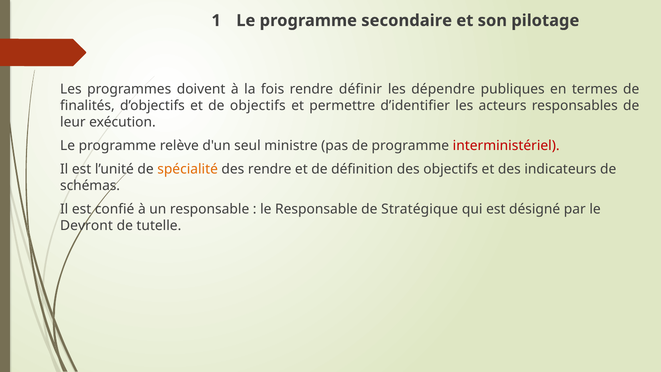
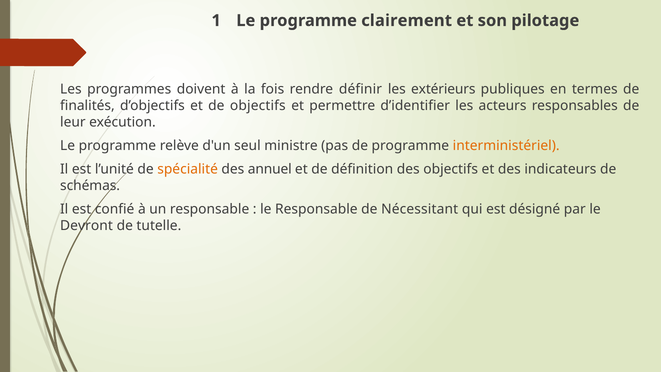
secondaire: secondaire -> clairement
dépendre: dépendre -> extérieurs
interministériel colour: red -> orange
des rendre: rendre -> annuel
Stratégique: Stratégique -> Nécessitant
